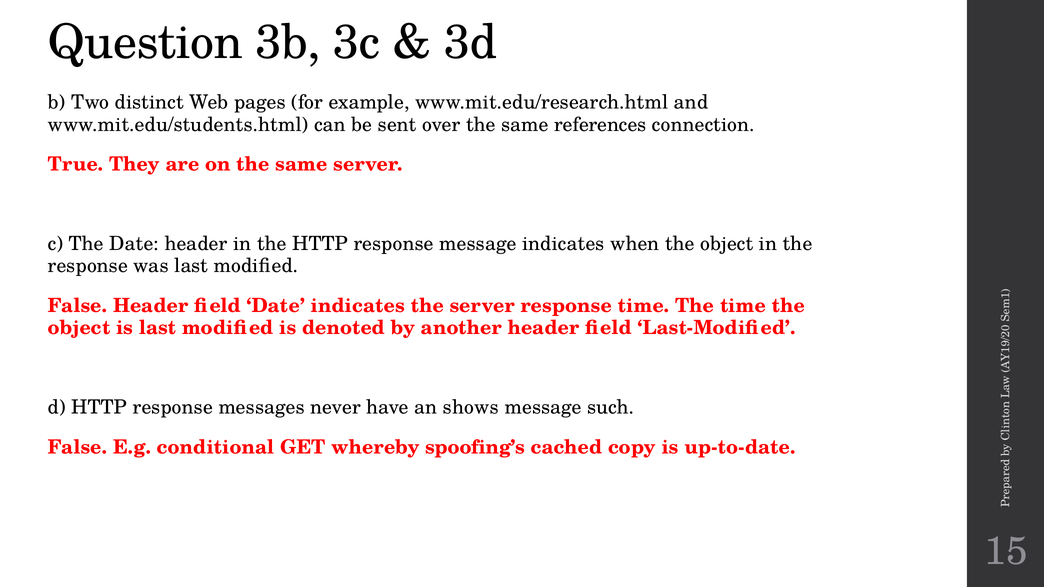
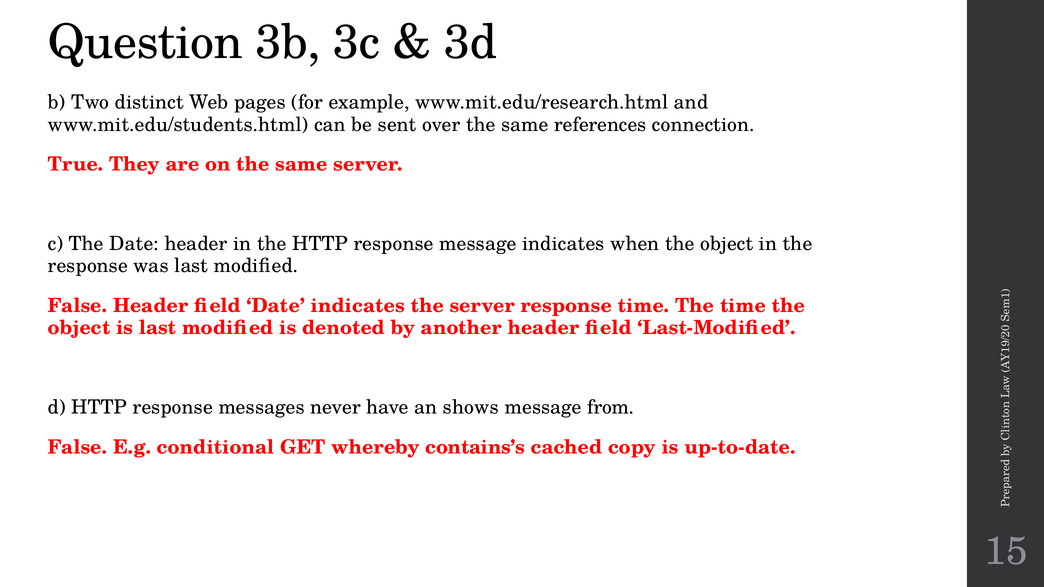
such: such -> from
spoofing’s: spoofing’s -> contains’s
